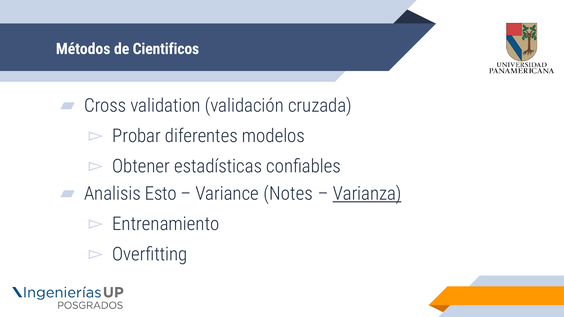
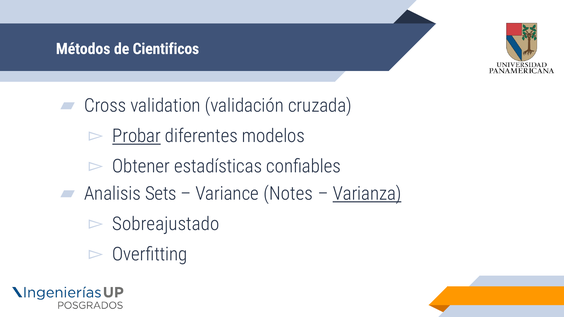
Probar underline: none -> present
Esto: Esto -> Sets
Entrenamiento: Entrenamiento -> Sobreajustado
